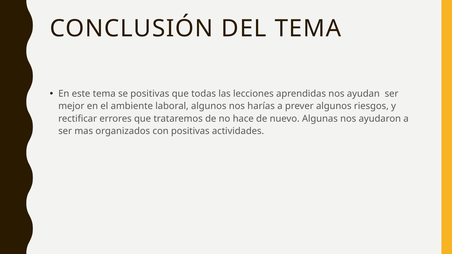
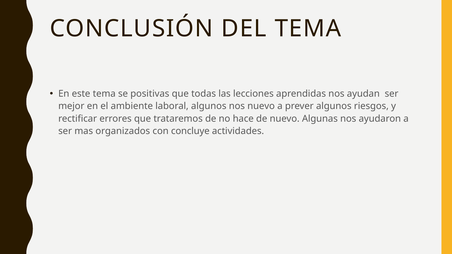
nos harías: harías -> nuevo
con positivas: positivas -> concluye
